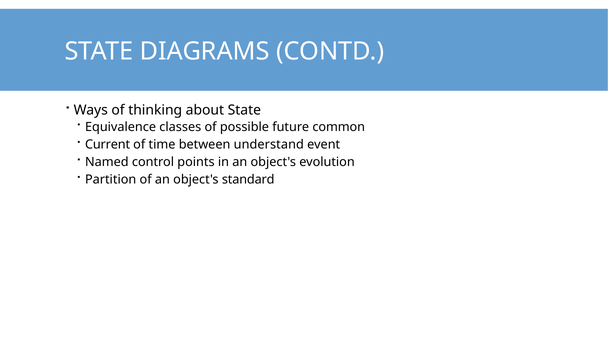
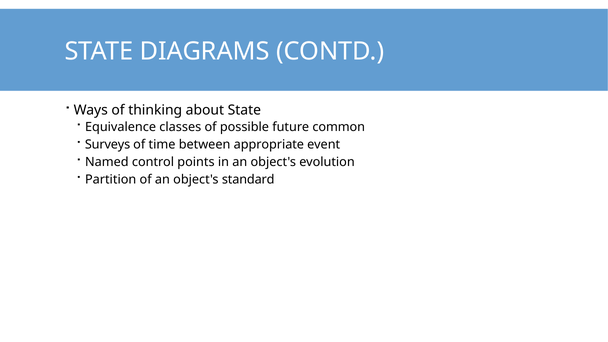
Current: Current -> Surveys
understand: understand -> appropriate
